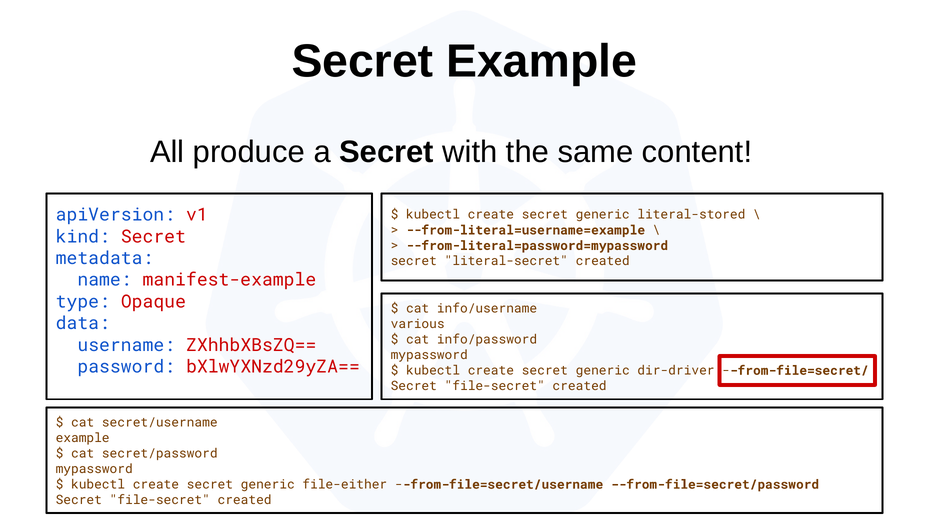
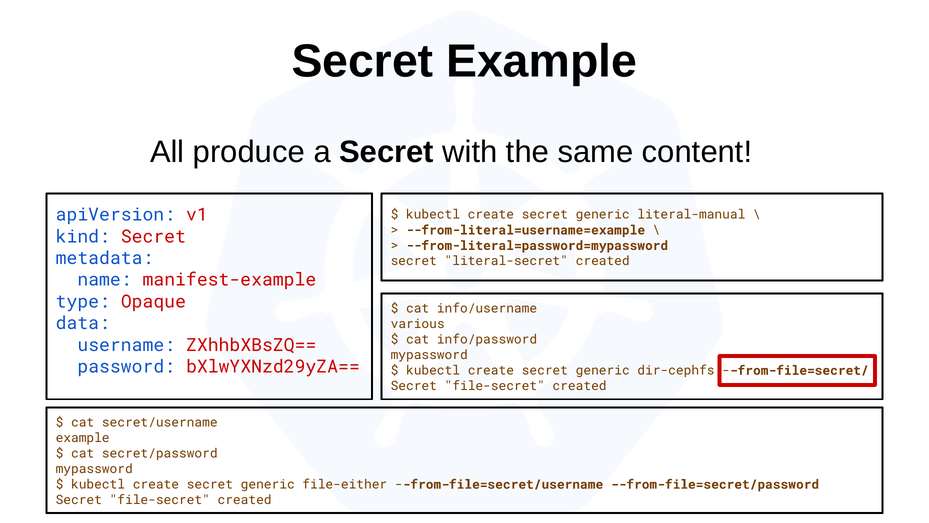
literal-stored: literal-stored -> literal-manual
dir-driver: dir-driver -> dir-cephfs
